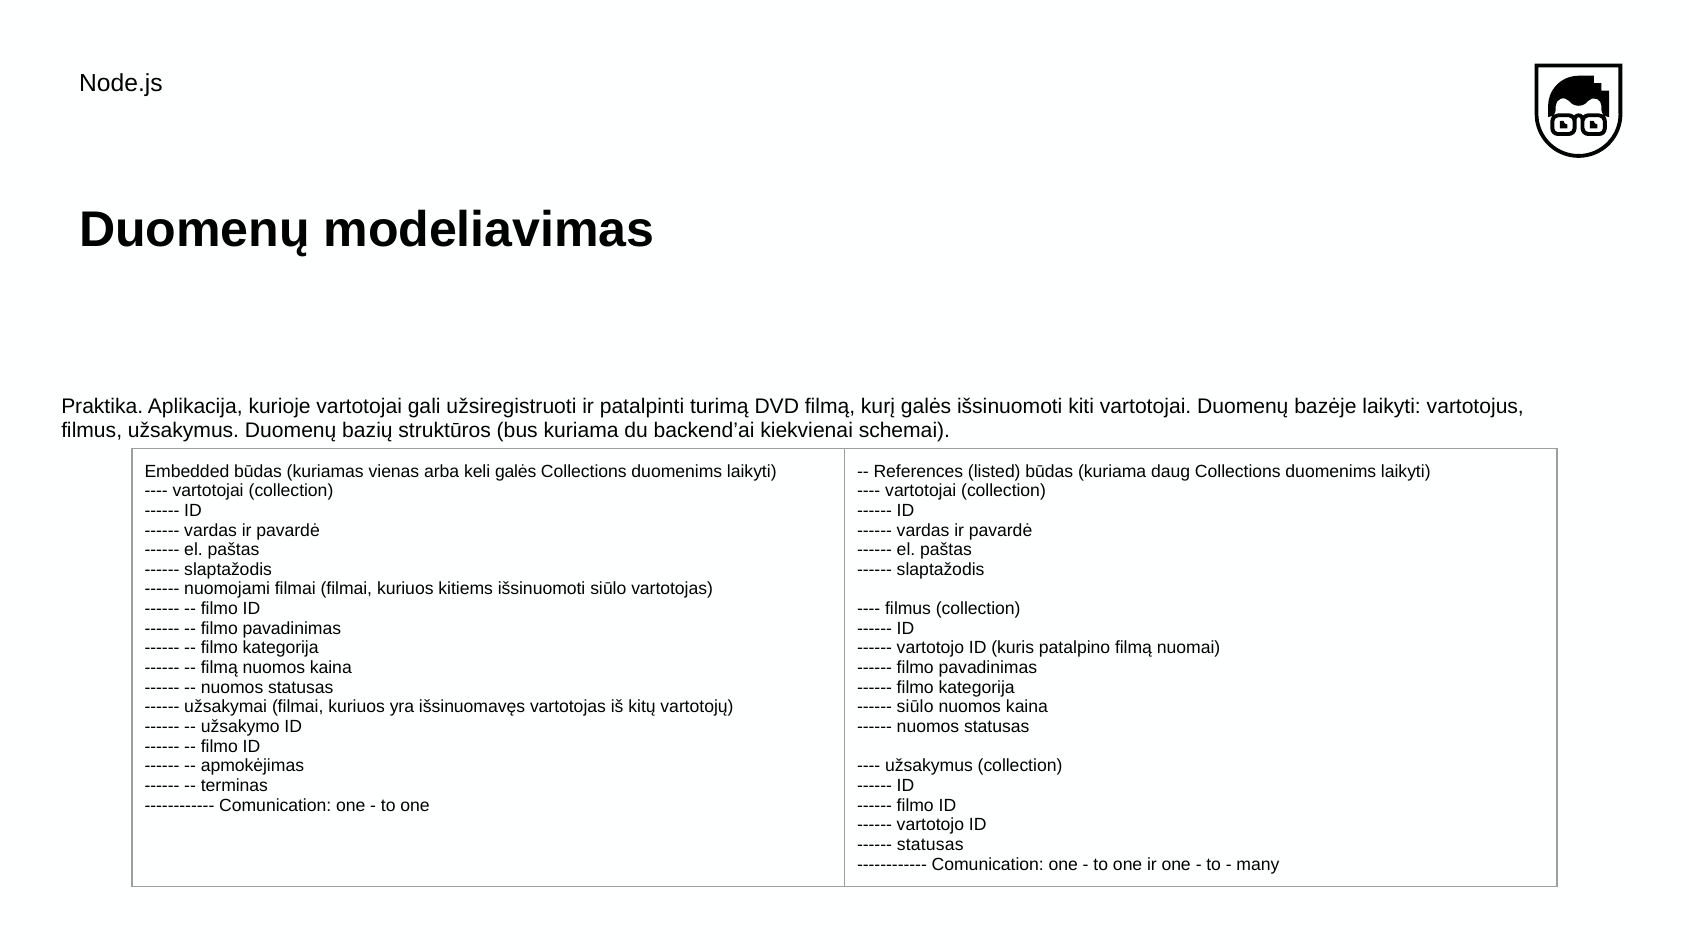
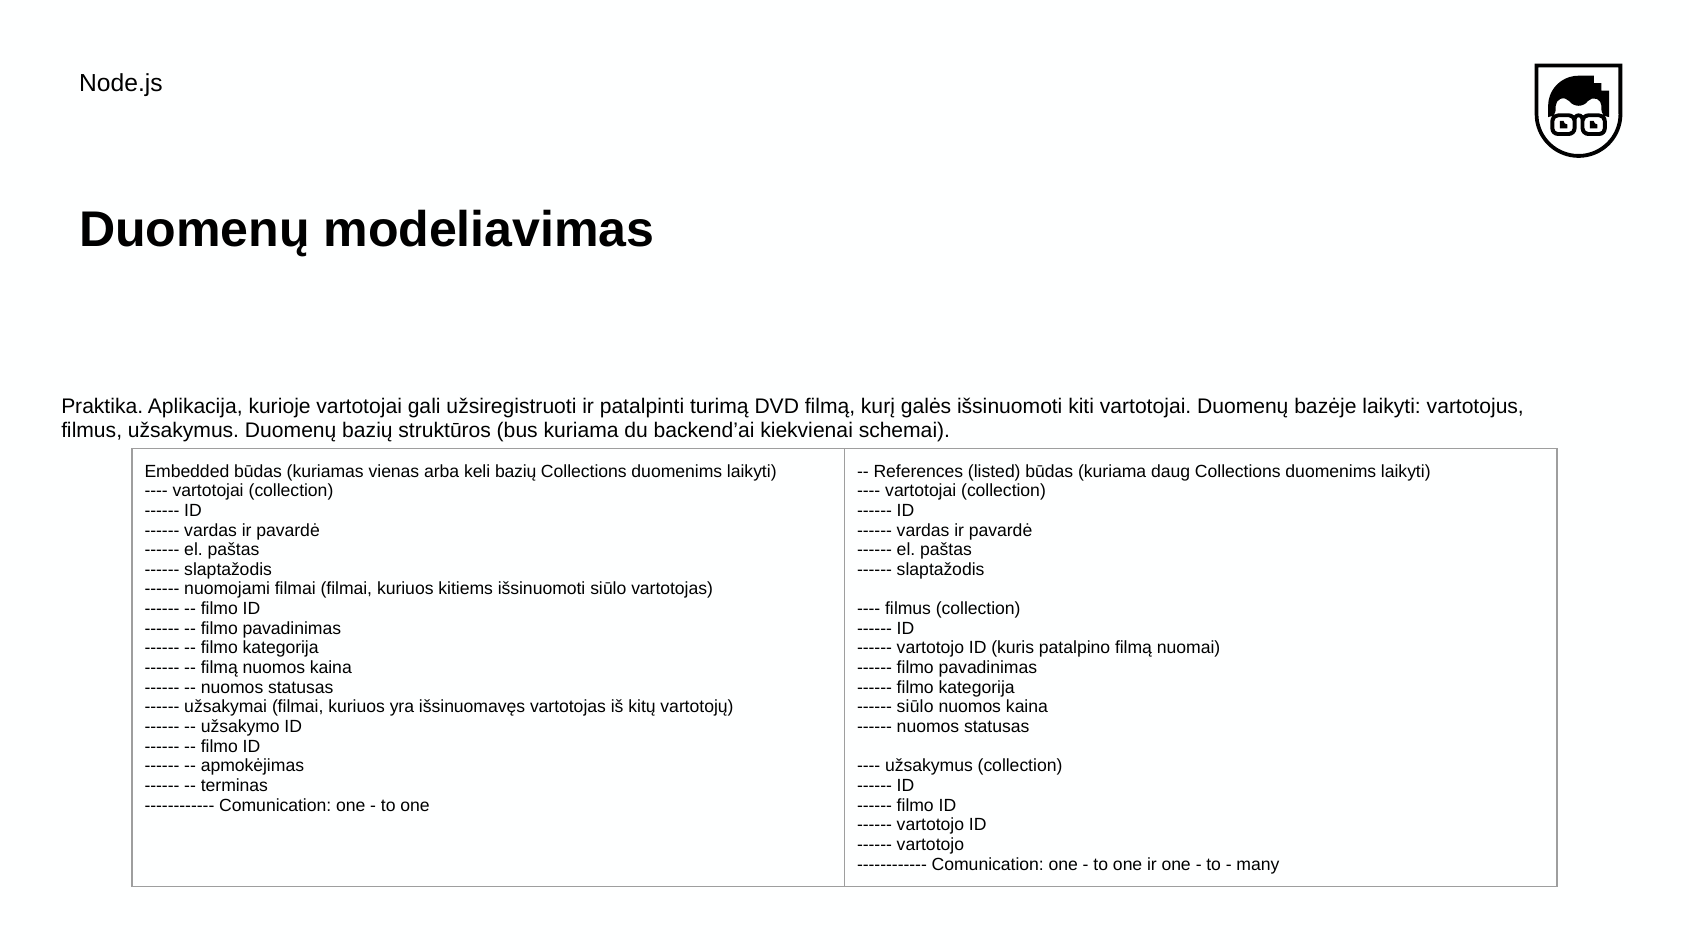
keli galės: galės -> bazių
statusas at (930, 845): statusas -> vartotojo
